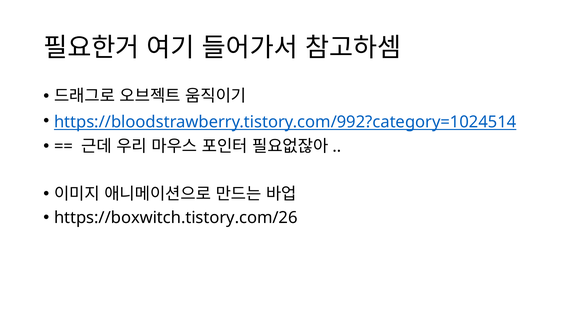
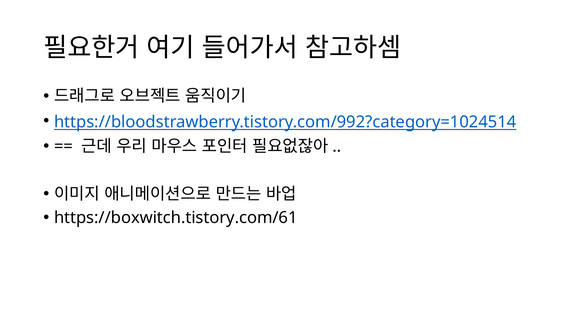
https://boxwitch.tistory.com/26: https://boxwitch.tistory.com/26 -> https://boxwitch.tistory.com/61
